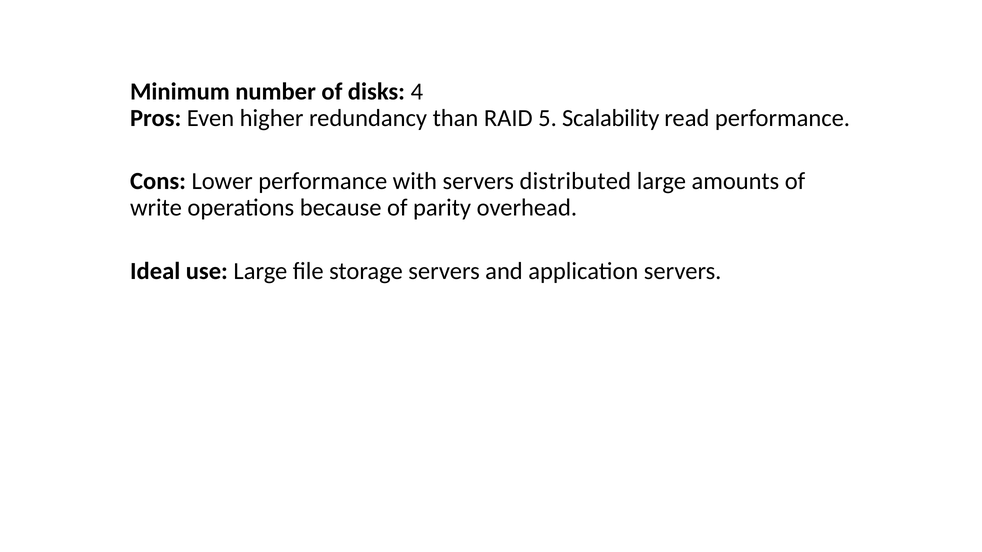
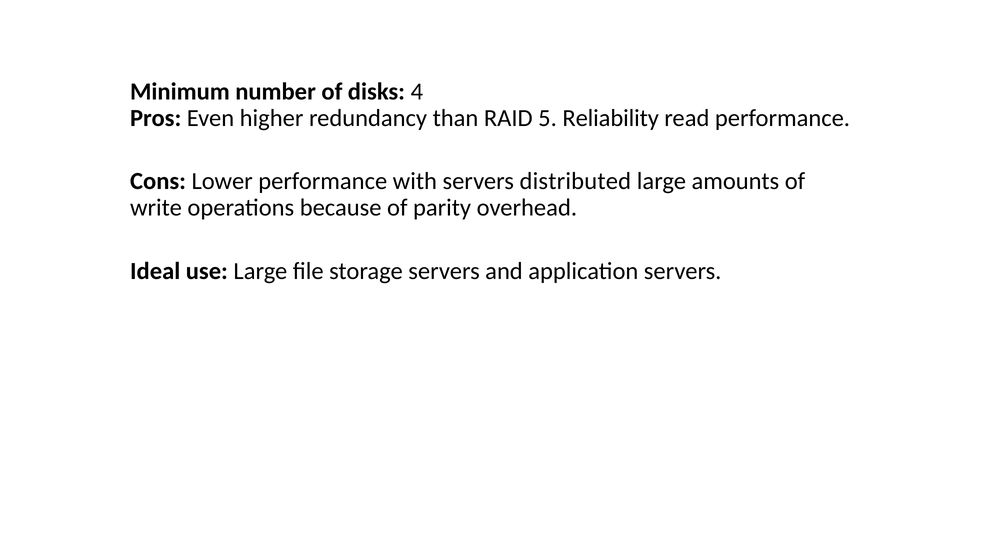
Scalability: Scalability -> Reliability
